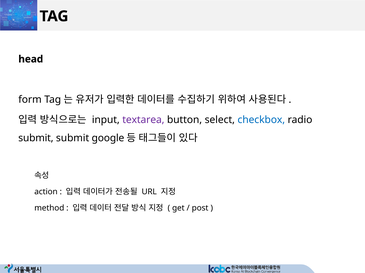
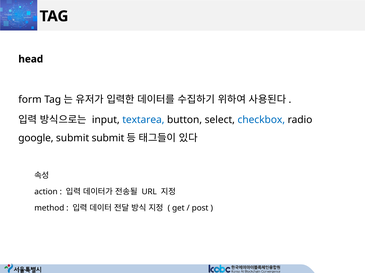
textarea colour: purple -> blue
submit at (36, 138): submit -> google
submit google: google -> submit
